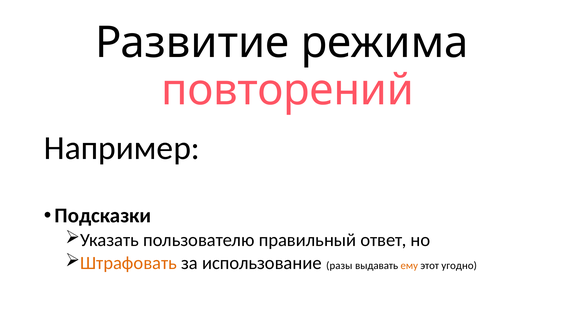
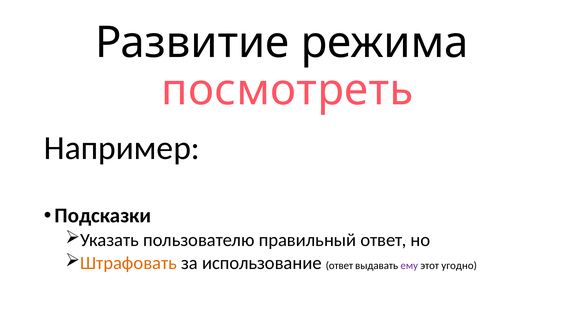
повторений: повторений -> посмотреть
использование разы: разы -> ответ
ему colour: orange -> purple
